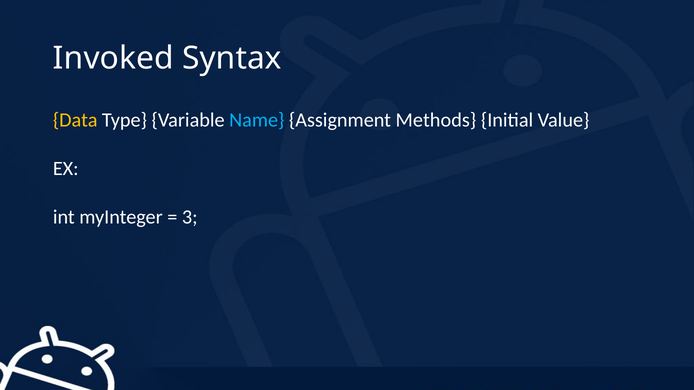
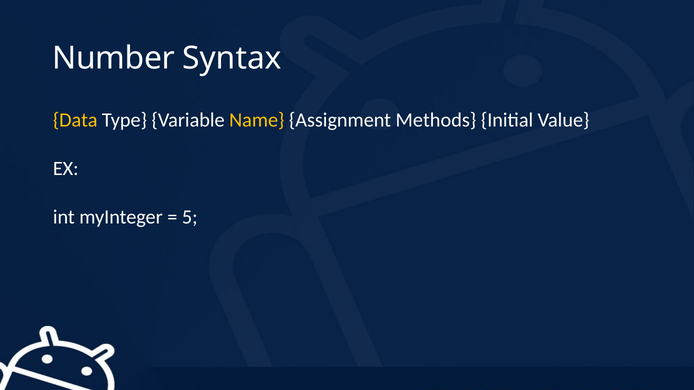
Invoked: Invoked -> Number
Name colour: light blue -> yellow
3: 3 -> 5
